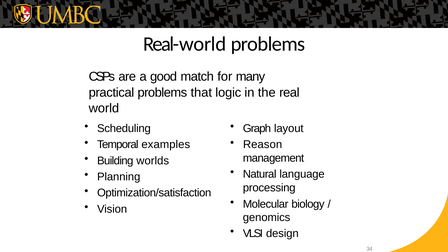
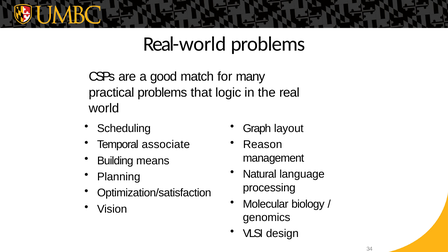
examples: examples -> associate
worlds: worlds -> means
